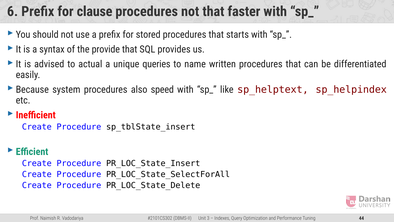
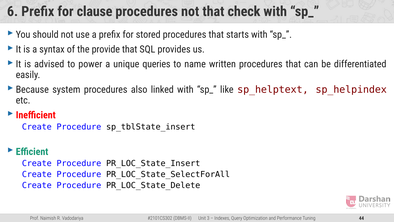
faster: faster -> check
actual: actual -> power
speed: speed -> linked
